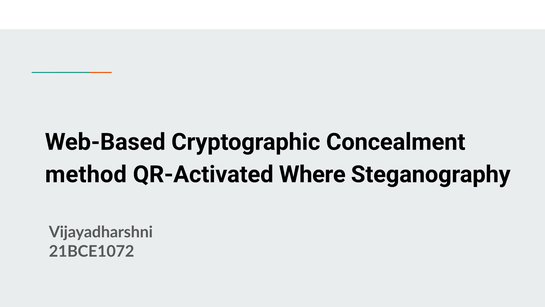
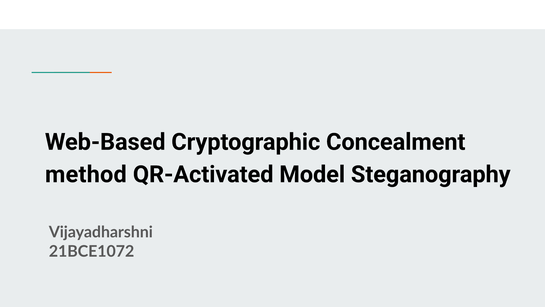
Where: Where -> Model
